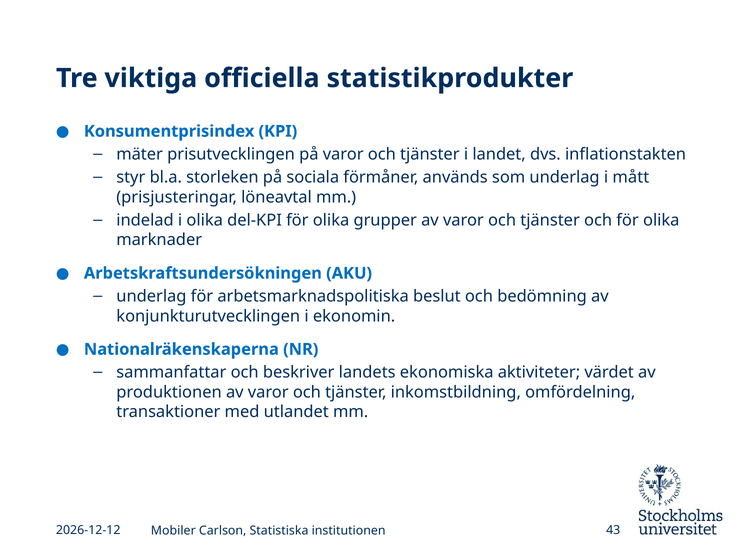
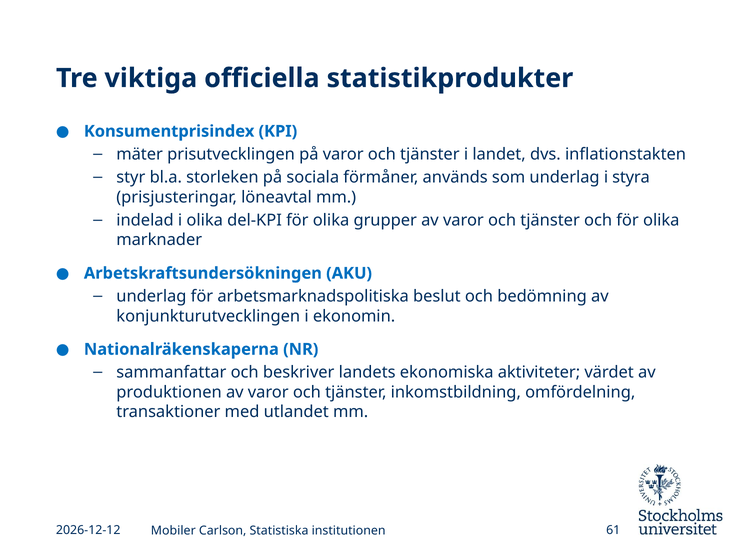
mått: mått -> styra
43: 43 -> 61
